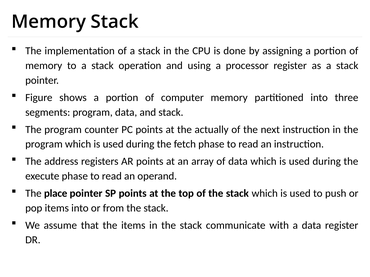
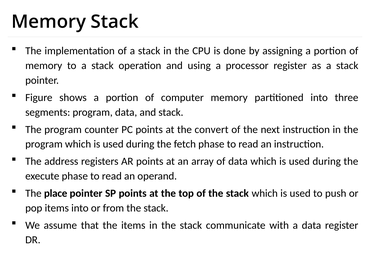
actually: actually -> convert
